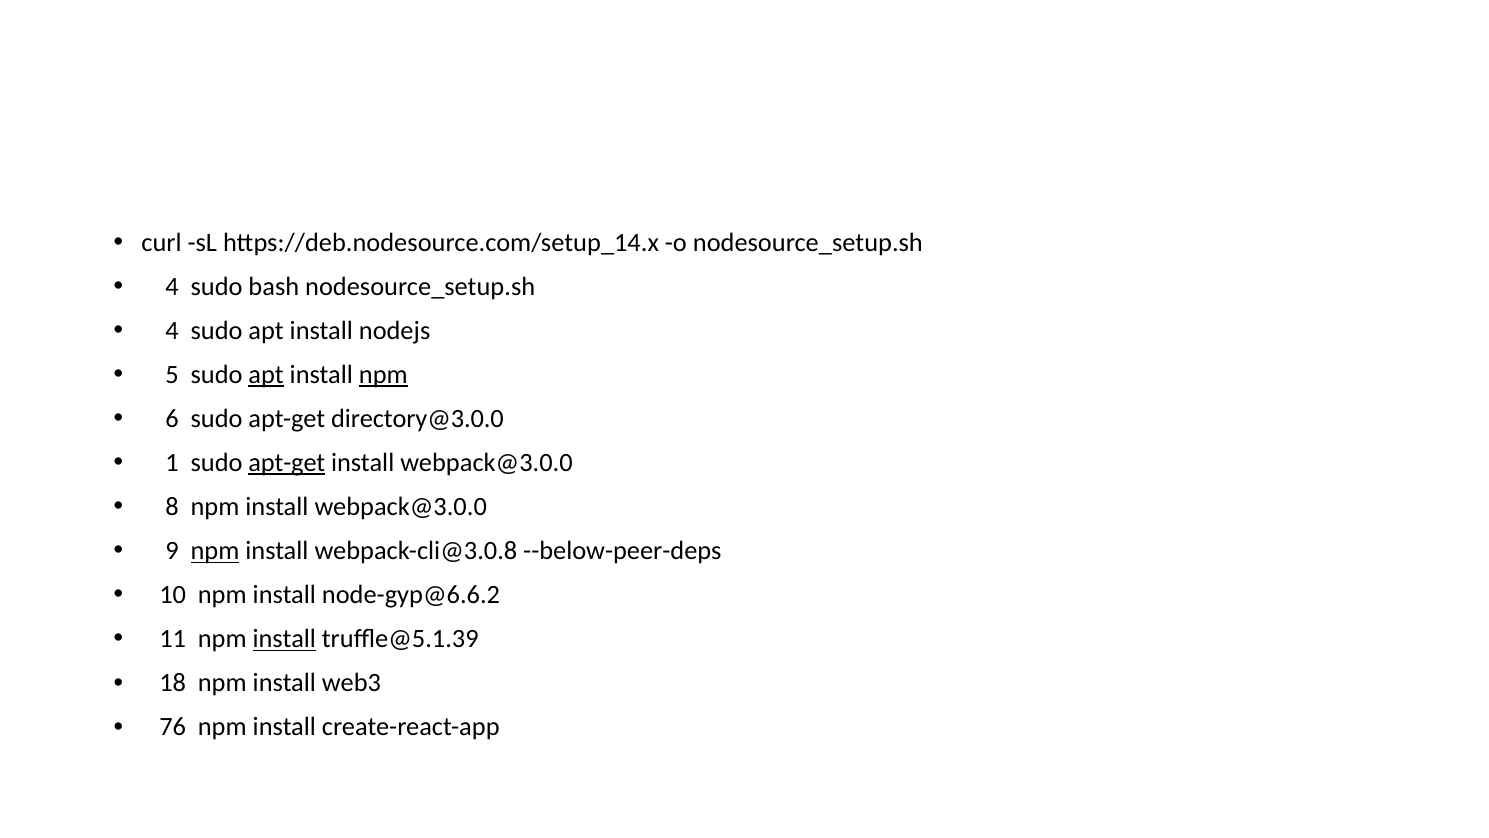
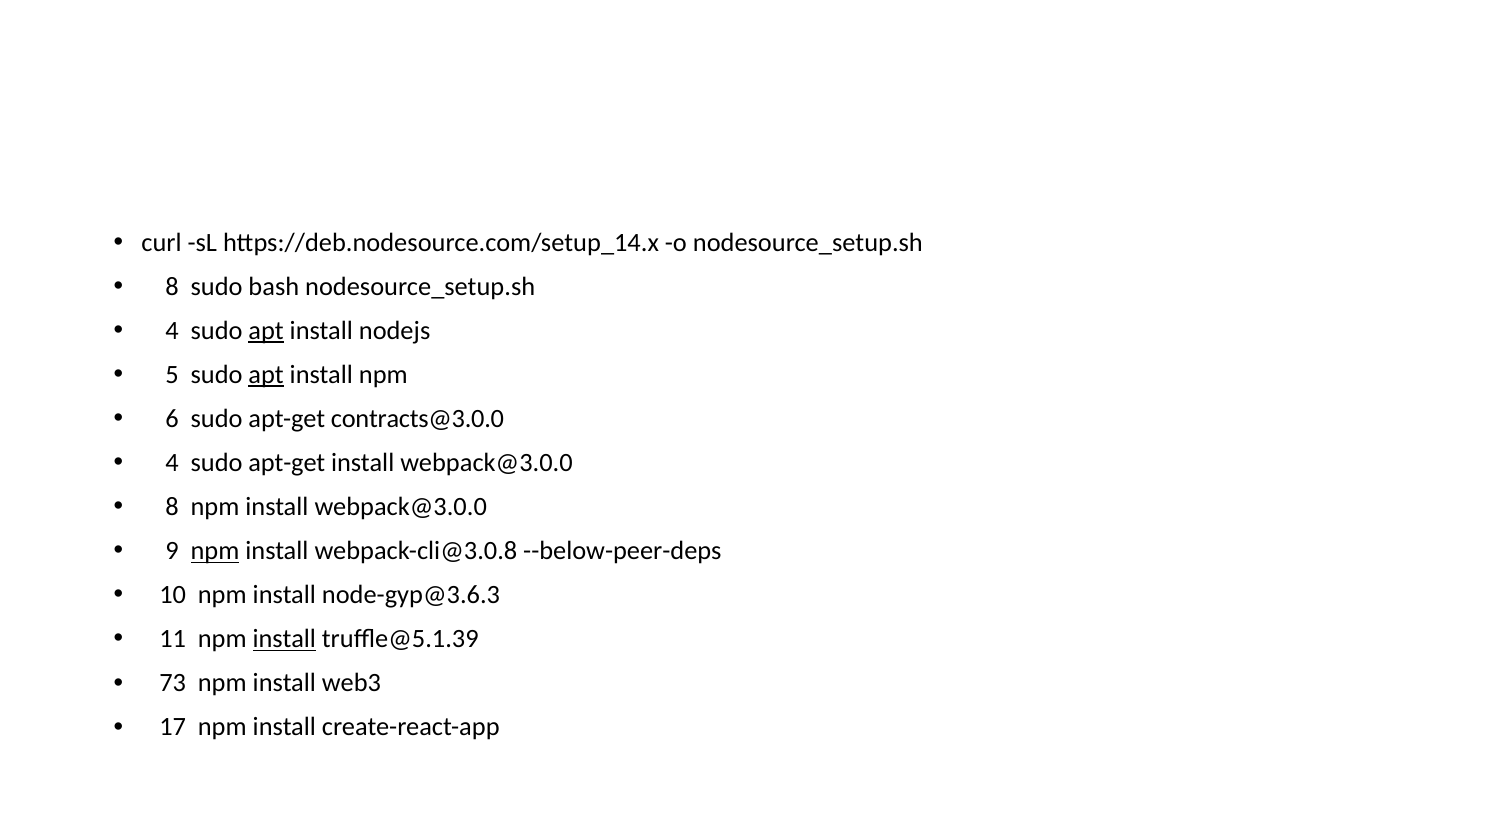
4 at (172, 287): 4 -> 8
apt at (266, 331) underline: none -> present
npm at (383, 375) underline: present -> none
directory@3.0.0: directory@3.0.0 -> contracts@3.0.0
1 at (172, 463): 1 -> 4
apt-get at (287, 463) underline: present -> none
node-gyp@6.6.2: node-gyp@6.6.2 -> node-gyp@3.6.3
18: 18 -> 73
76: 76 -> 17
